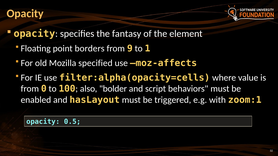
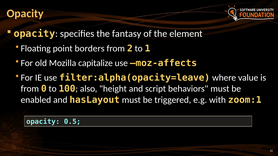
9: 9 -> 2
specified: specified -> capitalize
filter:alpha(opacity=cells: filter:alpha(opacity=cells -> filter:alpha(opacity=leave
bolder: bolder -> height
